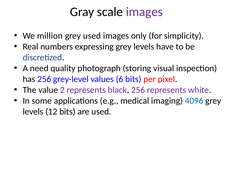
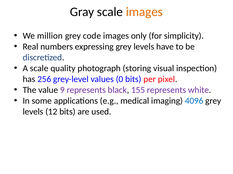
images at (144, 12) colour: purple -> orange
grey used: used -> code
A need: need -> scale
6: 6 -> 0
2: 2 -> 9
black 256: 256 -> 155
